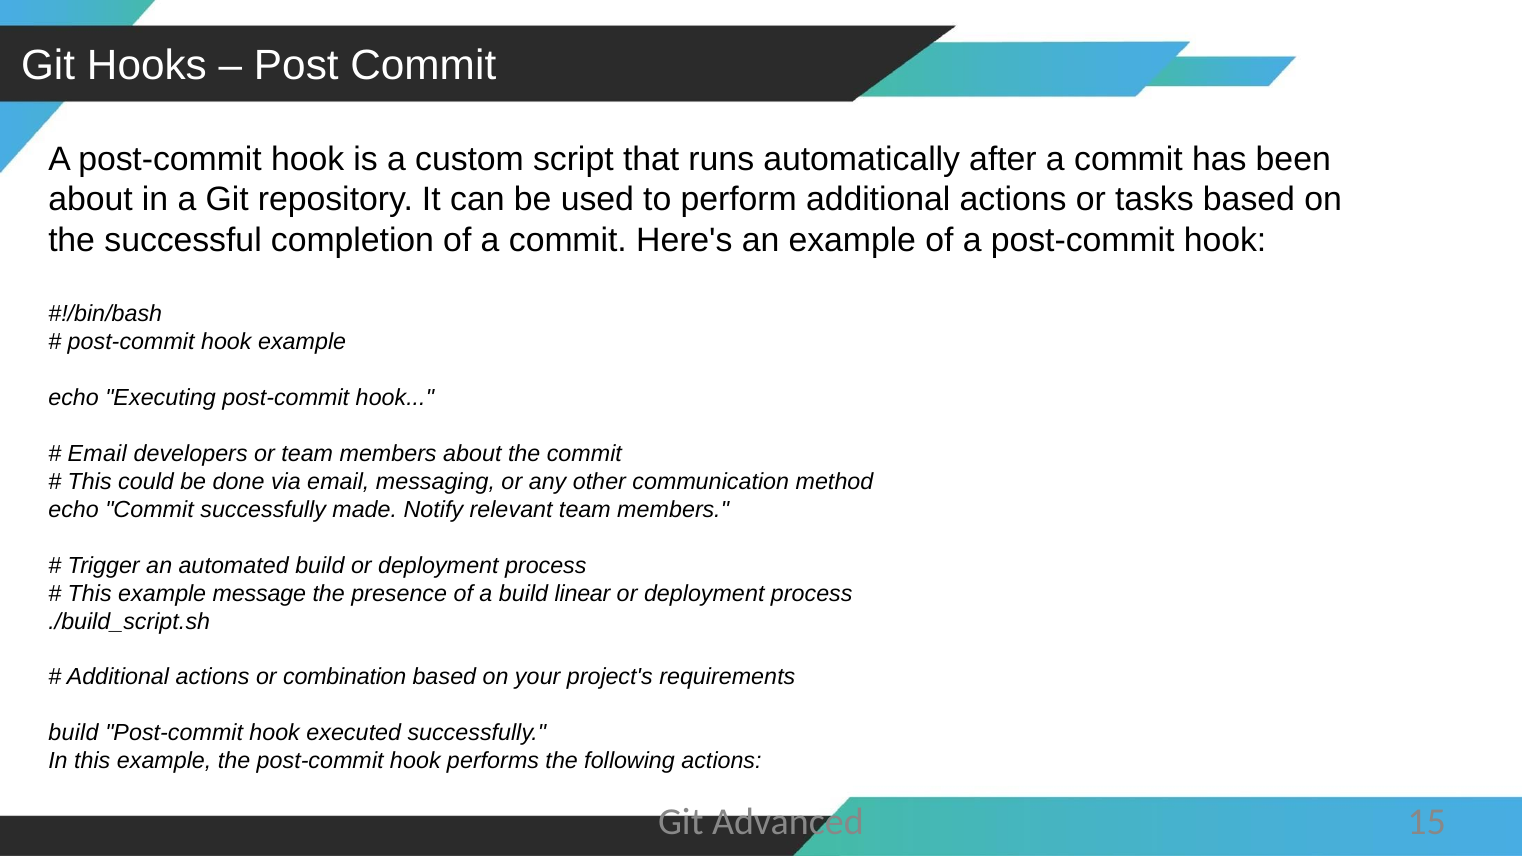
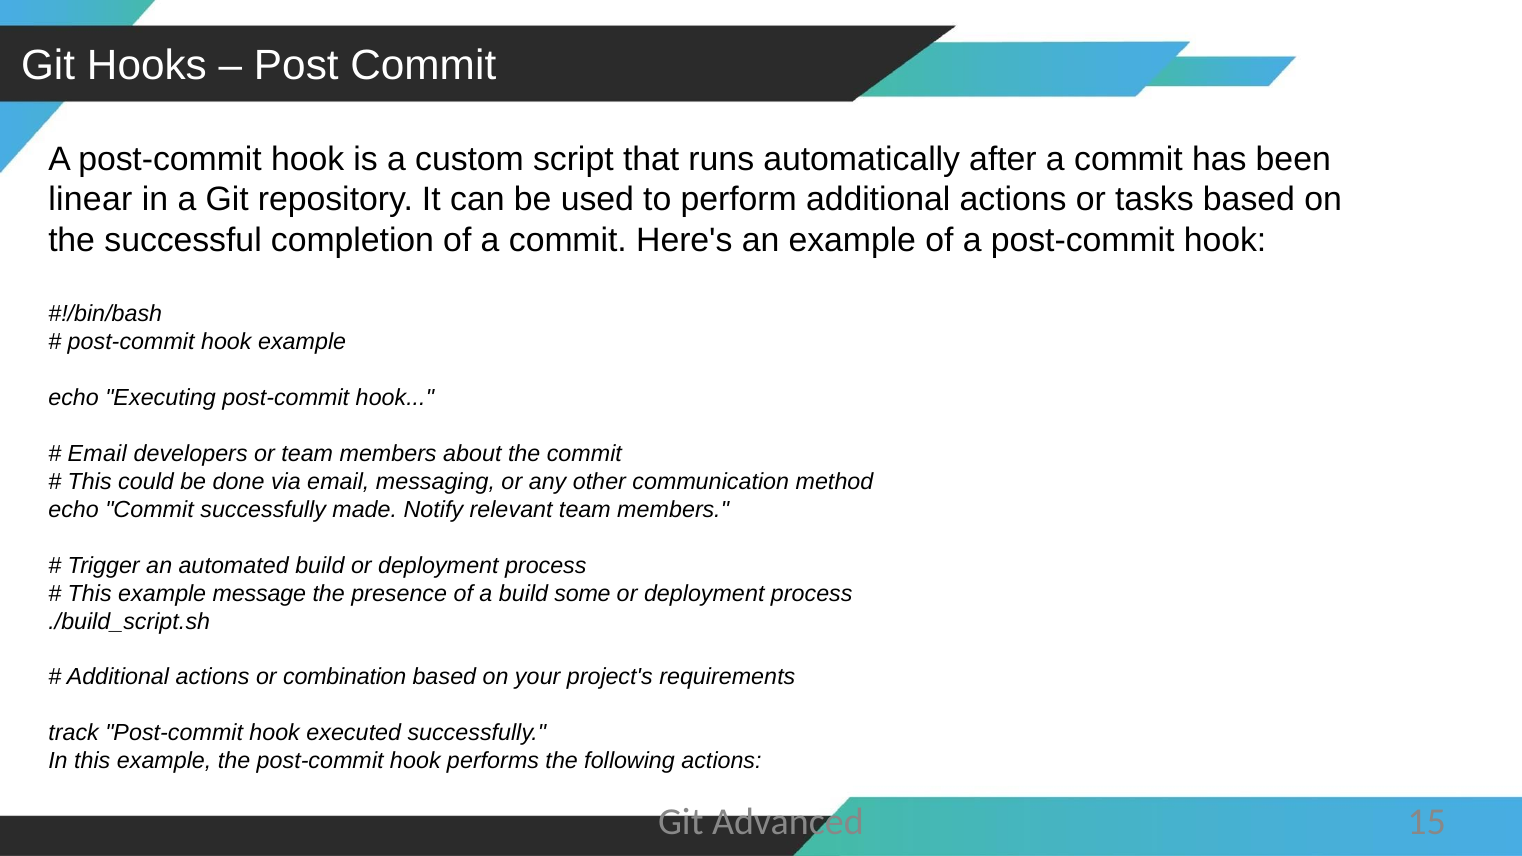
about at (90, 200): about -> linear
linear: linear -> some
build at (73, 733): build -> track
